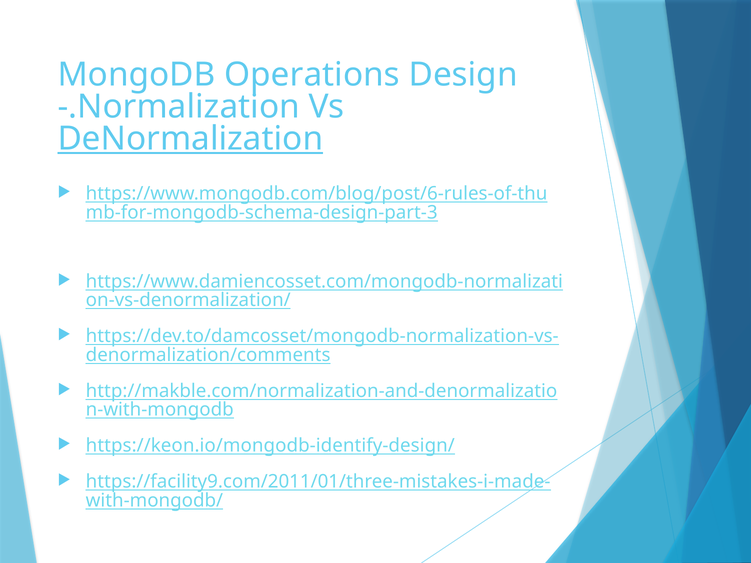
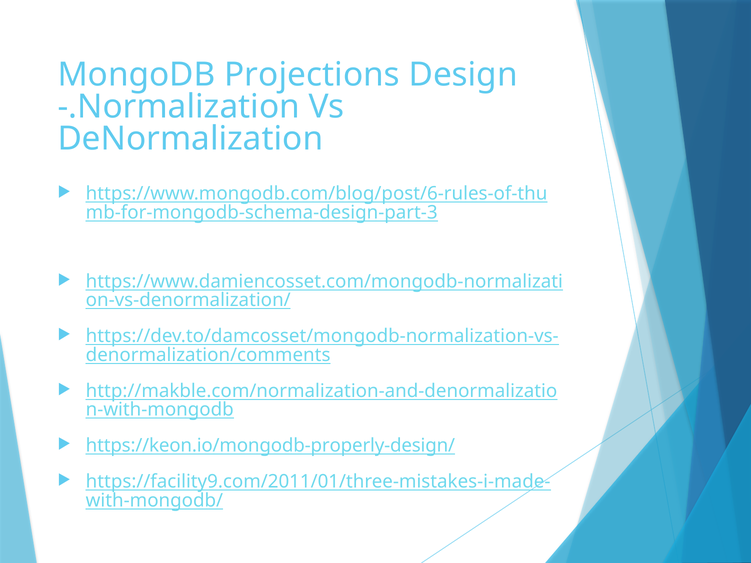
Operations: Operations -> Projections
DeNormalization underline: present -> none
https://keon.io/mongodb-identify-design/: https://keon.io/mongodb-identify-design/ -> https://keon.io/mongodb-properly-design/
